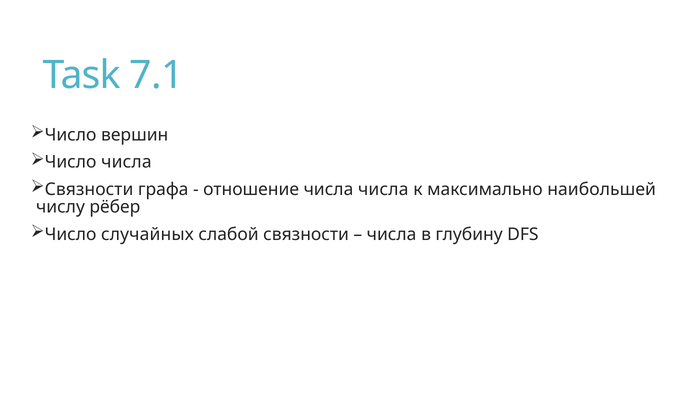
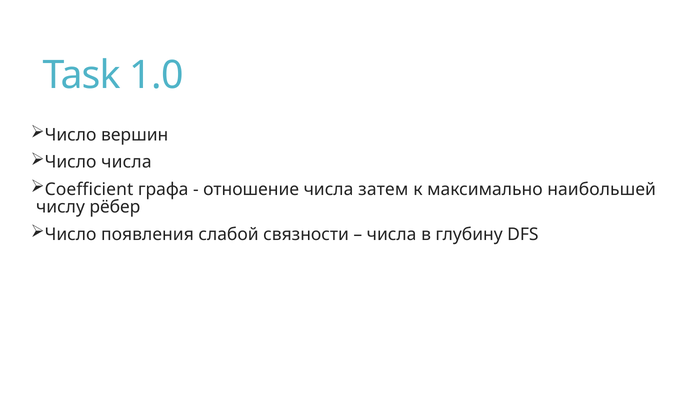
7.1: 7.1 -> 1.0
Связности at (89, 189): Связности -> Coefficient
числа числа: числа -> затем
случайных: случайных -> появления
